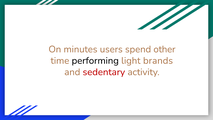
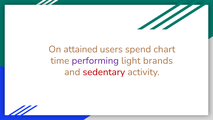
minutes: minutes -> attained
other: other -> chart
performing colour: black -> purple
